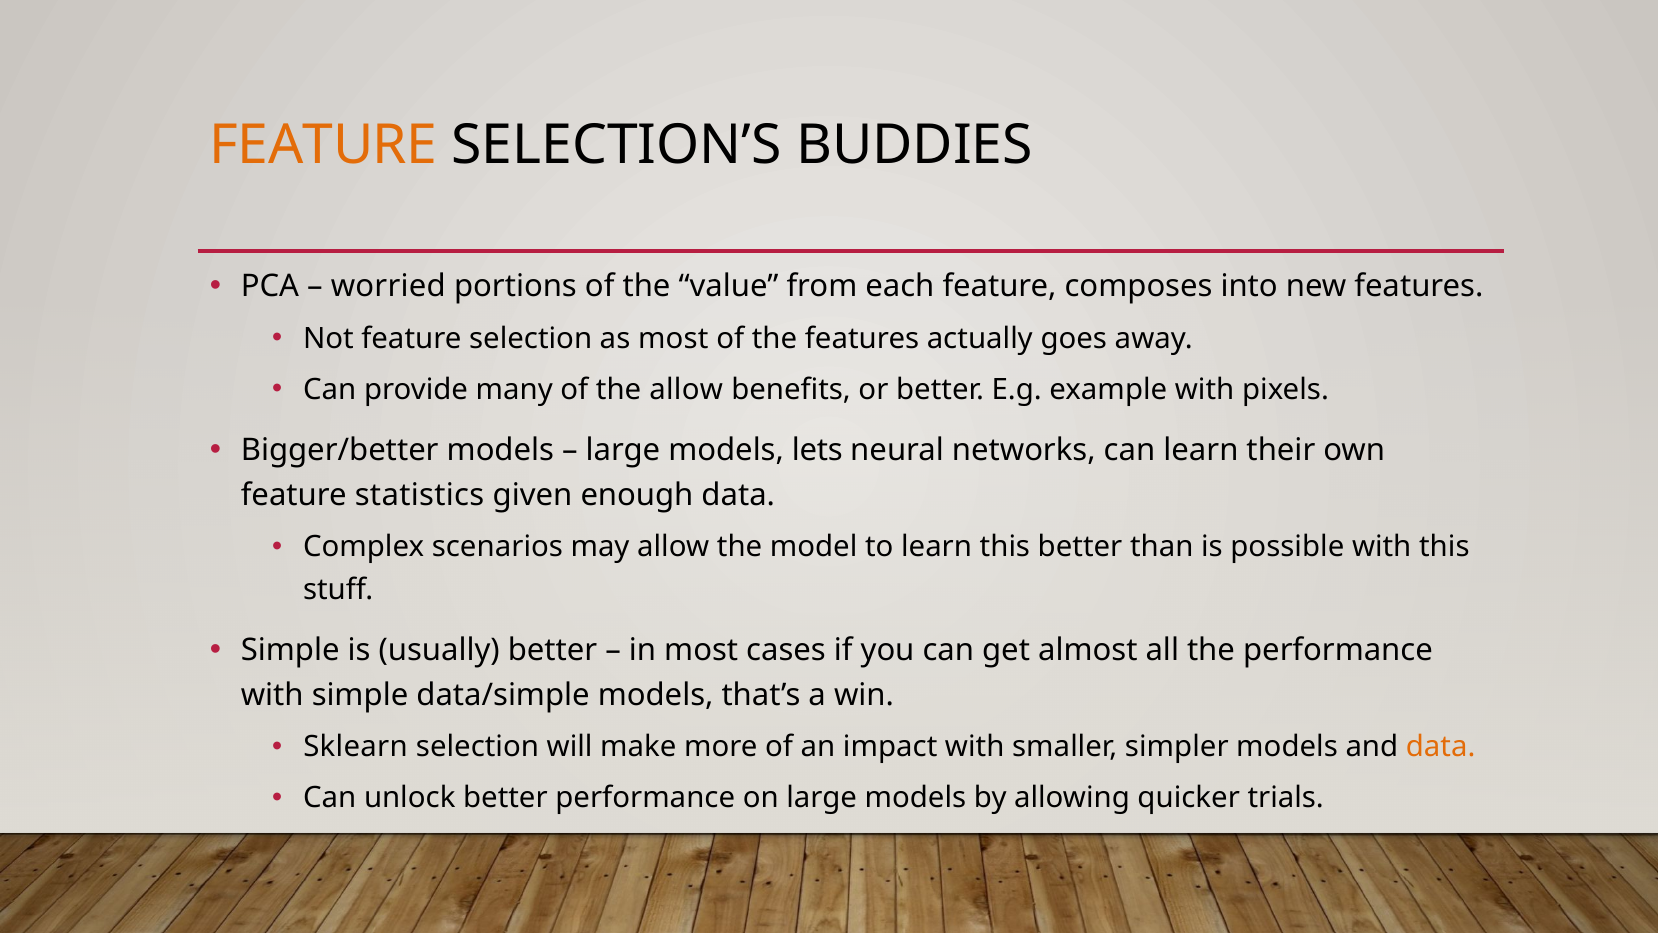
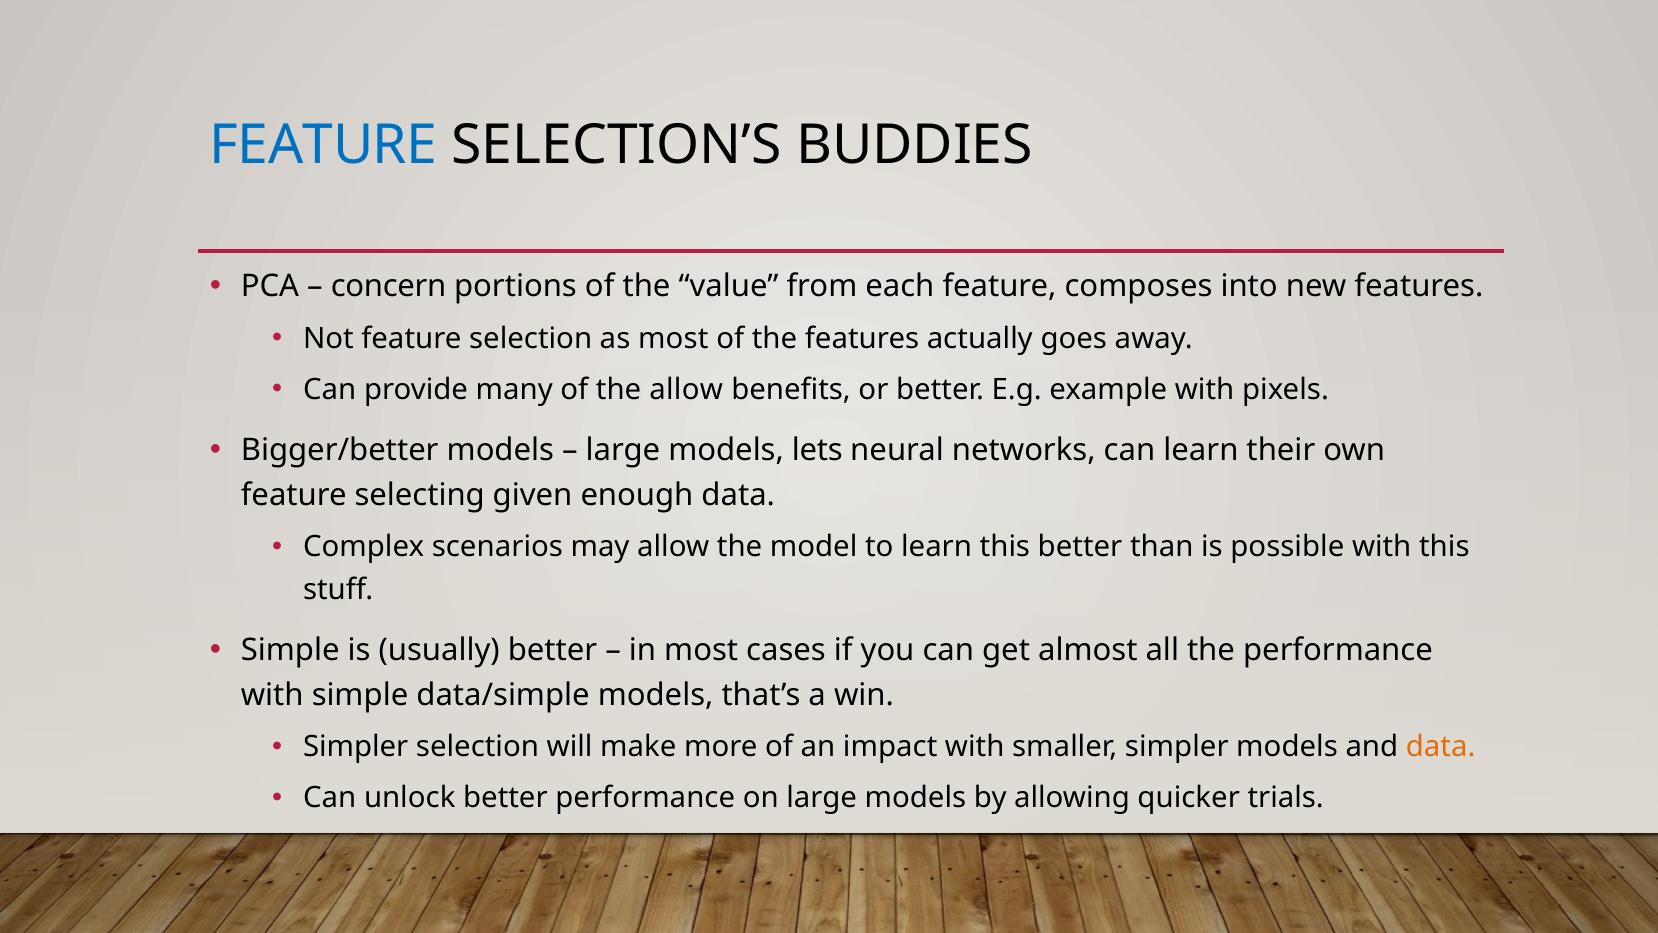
FEATURE at (324, 145) colour: orange -> blue
worried: worried -> concern
statistics: statistics -> selecting
Sklearn at (356, 747): Sklearn -> Simpler
